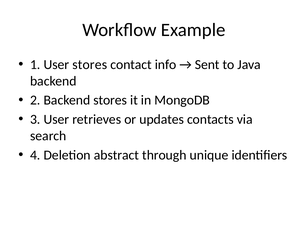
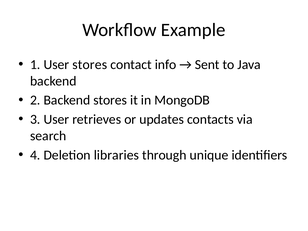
abstract: abstract -> libraries
